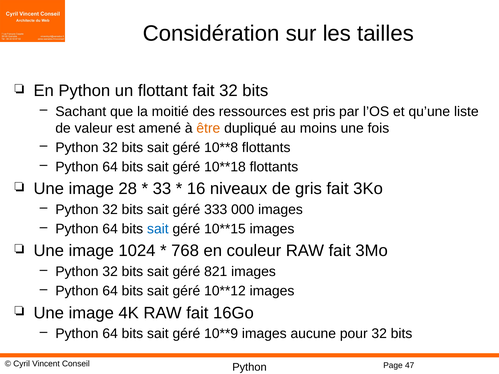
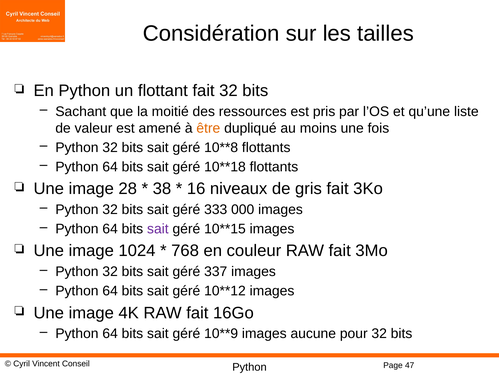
33: 33 -> 38
sait at (158, 229) colour: blue -> purple
821: 821 -> 337
